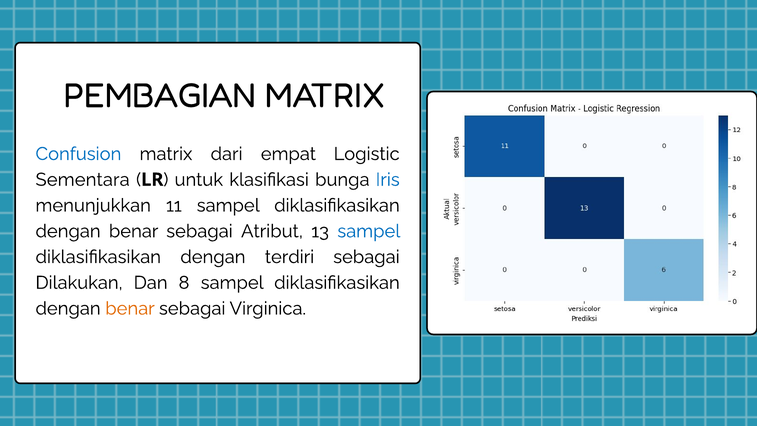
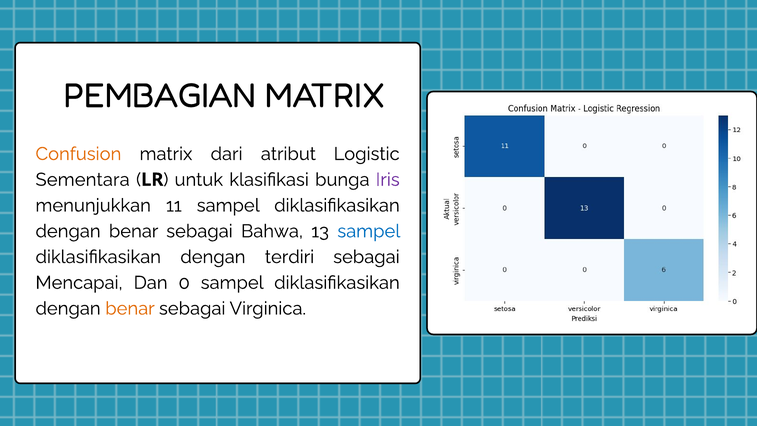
Confusion colour: blue -> orange
empat: empat -> atribut
Iris colour: blue -> purple
Atribut: Atribut -> Bahwa
Dilakukan: Dilakukan -> Mencapai
8: 8 -> 0
